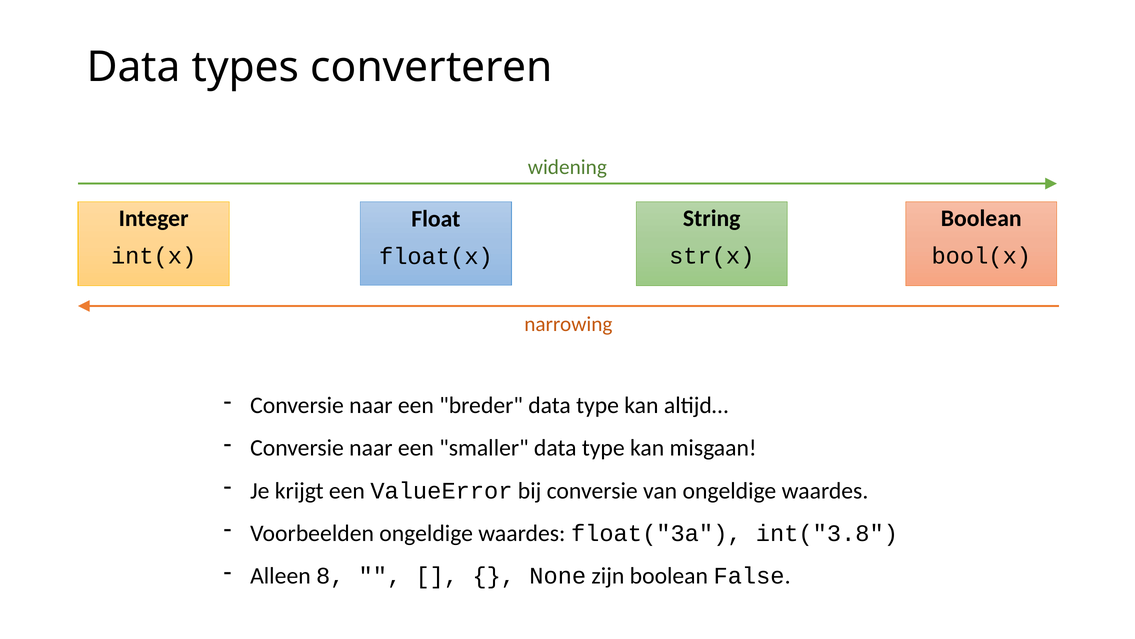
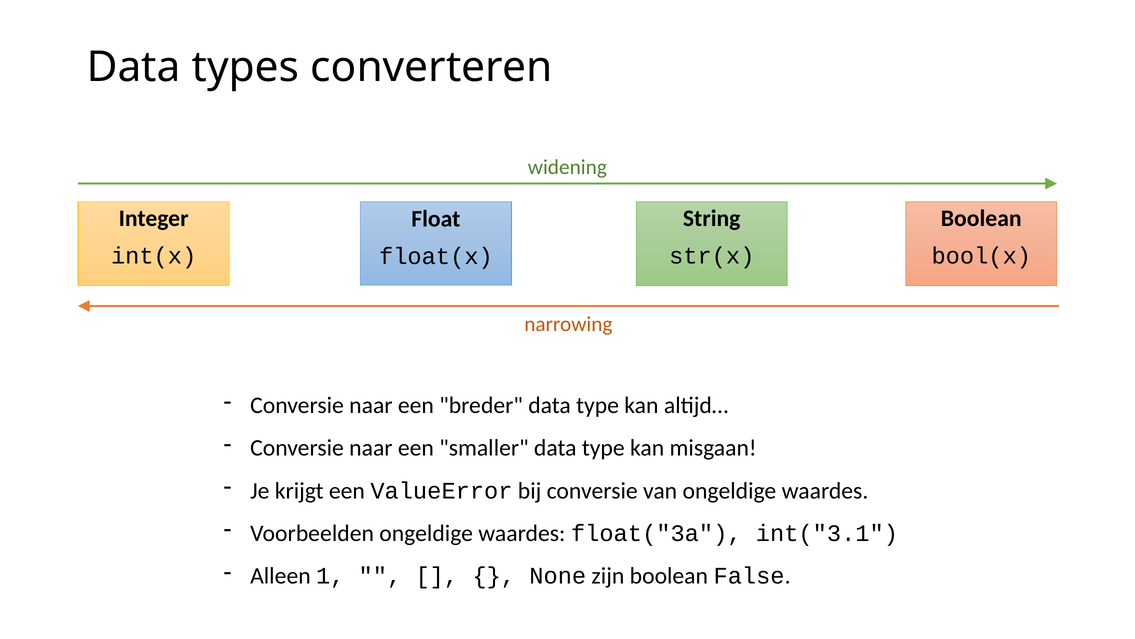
int("3.8: int("3.8 -> int("3.1
8: 8 -> 1
